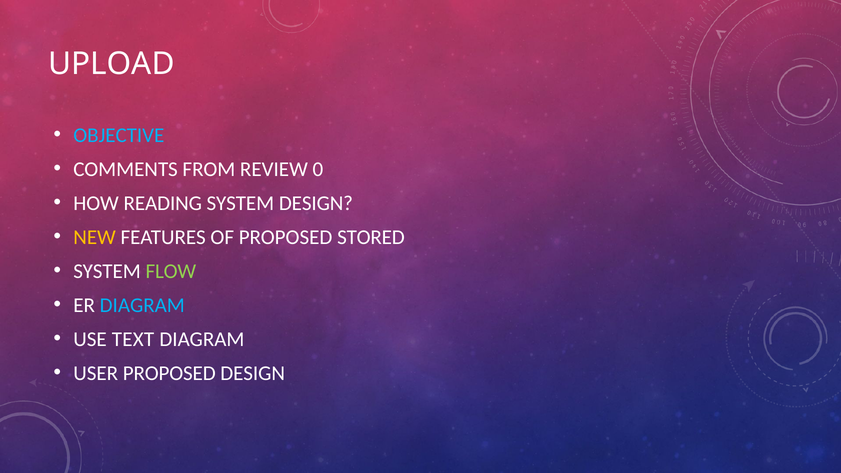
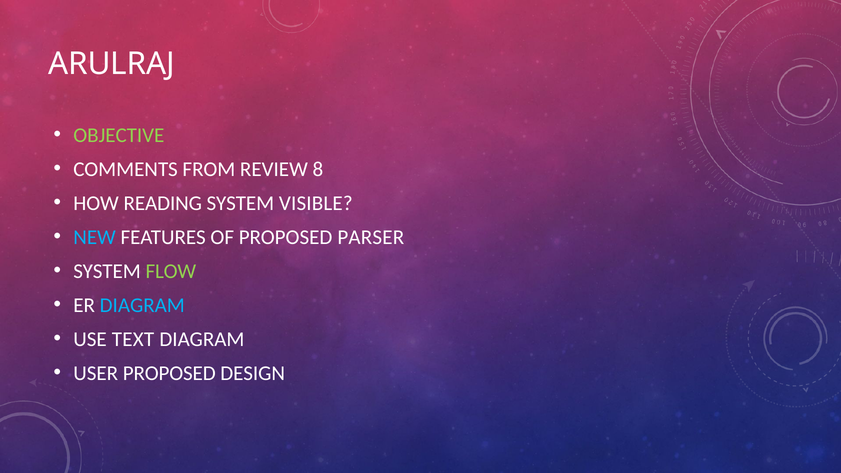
UPLOAD: UPLOAD -> ARULRAJ
OBJECTIVE colour: light blue -> light green
0: 0 -> 8
SYSTEM DESIGN: DESIGN -> VISIBLE
NEW colour: yellow -> light blue
STORED: STORED -> PARSER
